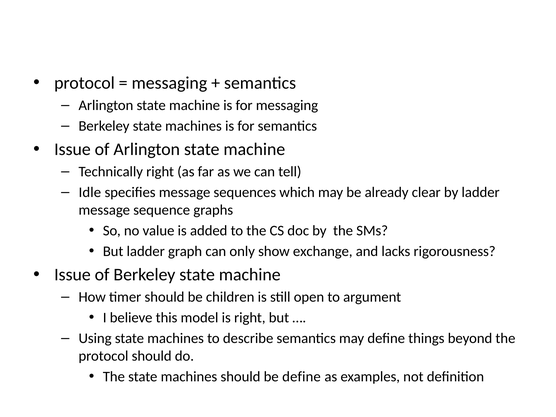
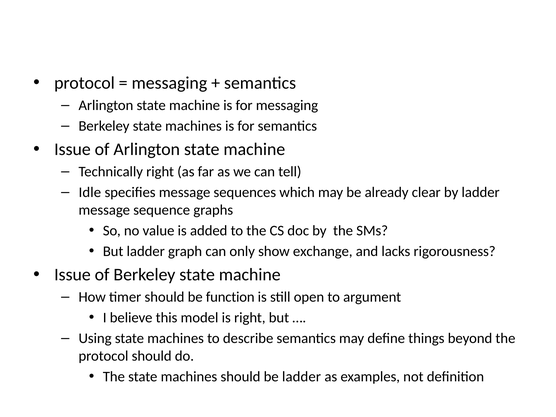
children: children -> function
be define: define -> ladder
